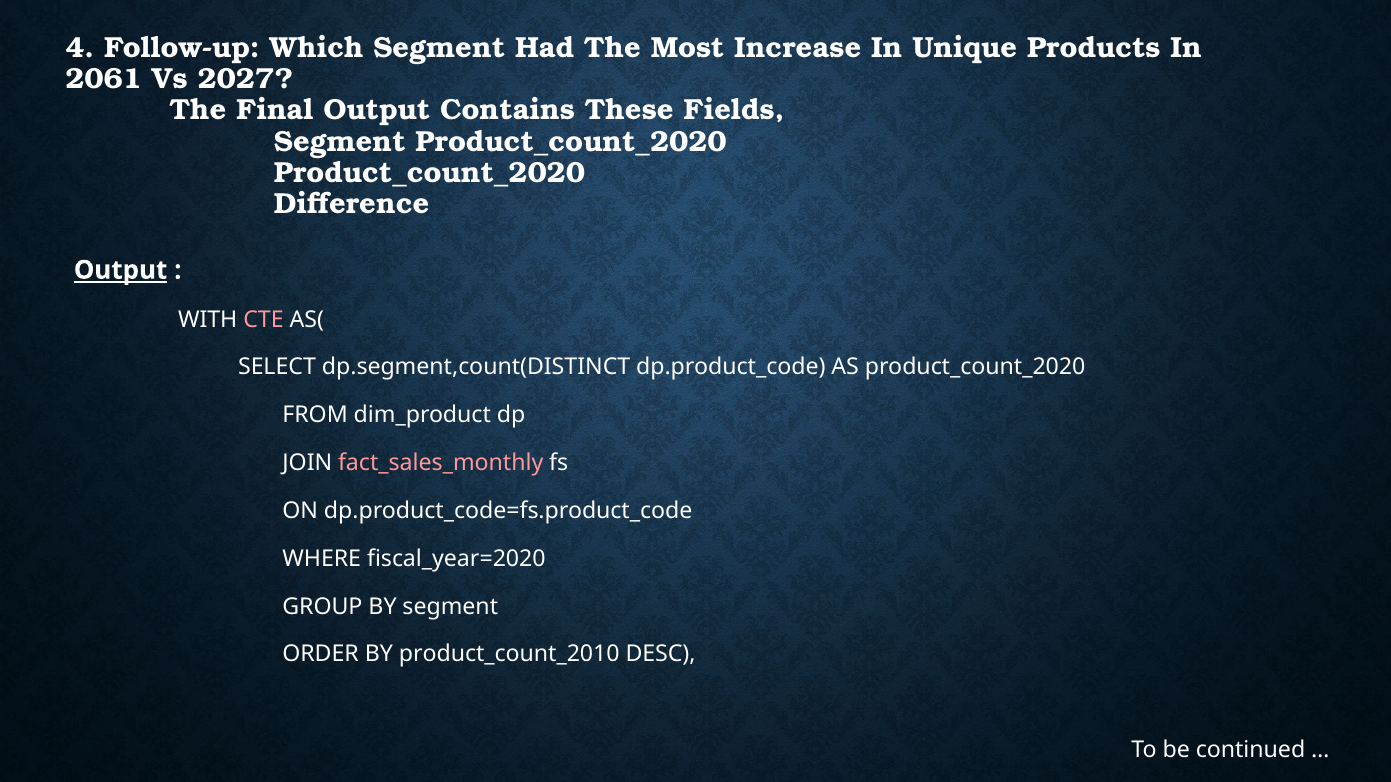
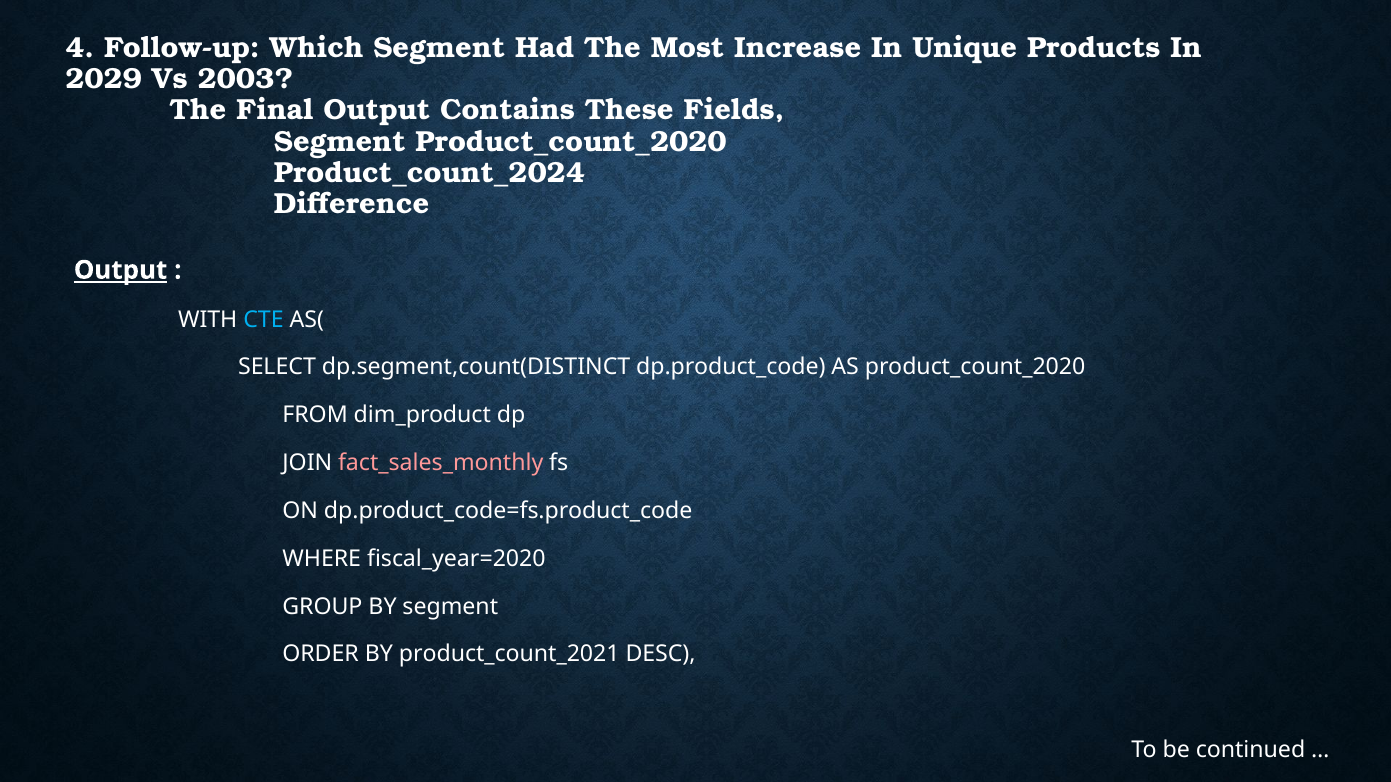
2061: 2061 -> 2029
2027: 2027 -> 2003
Product_count_2020 at (429, 173): Product_count_2020 -> Product_count_2024
CTE colour: pink -> light blue
product_count_2010: product_count_2010 -> product_count_2021
